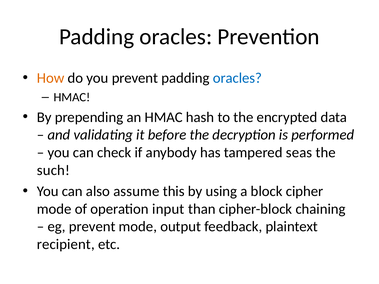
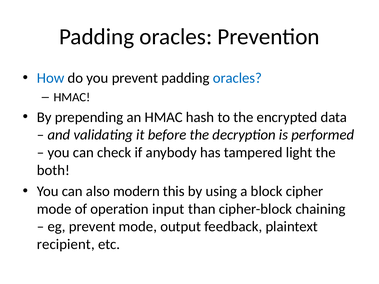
How colour: orange -> blue
seas: seas -> light
such: such -> both
assume: assume -> modern
